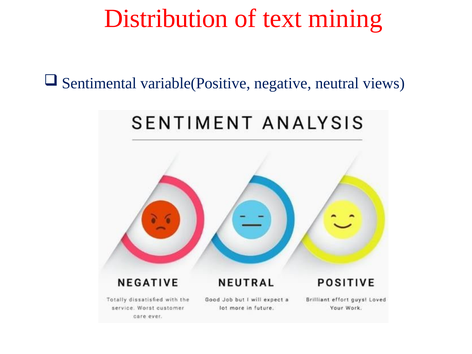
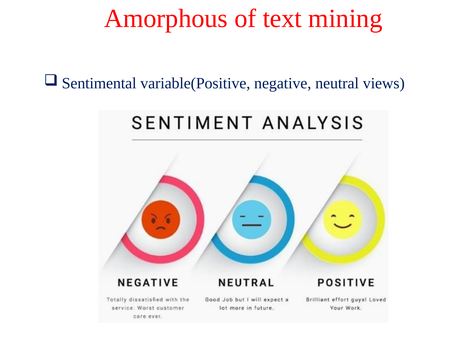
Distribution: Distribution -> Amorphous
